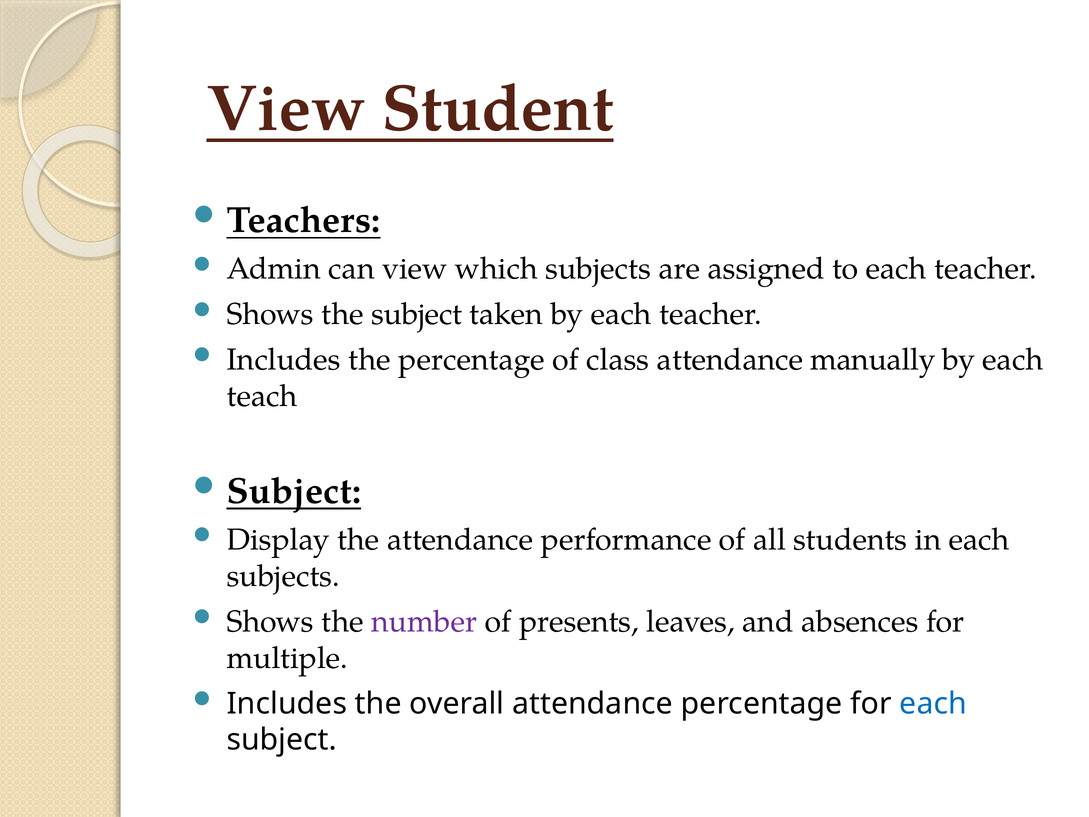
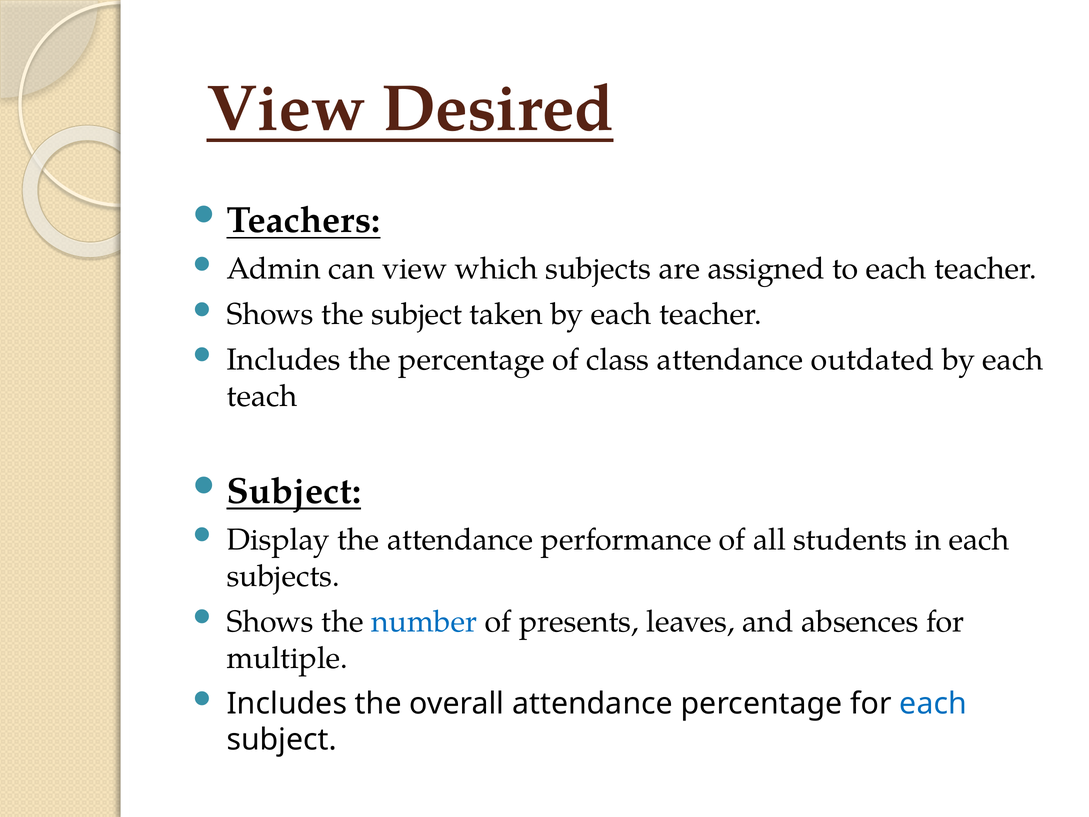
Student: Student -> Desired
manually: manually -> outdated
number colour: purple -> blue
